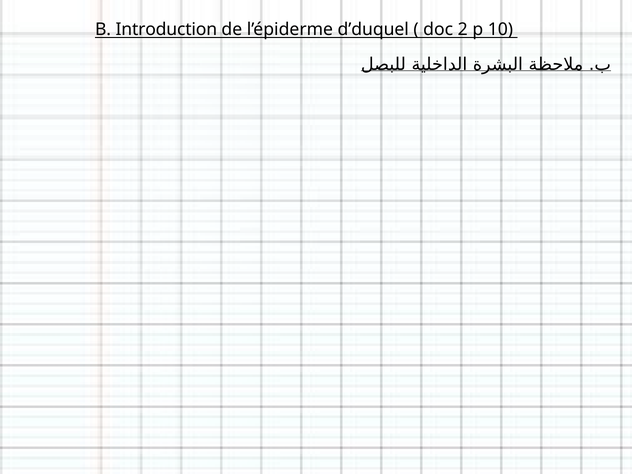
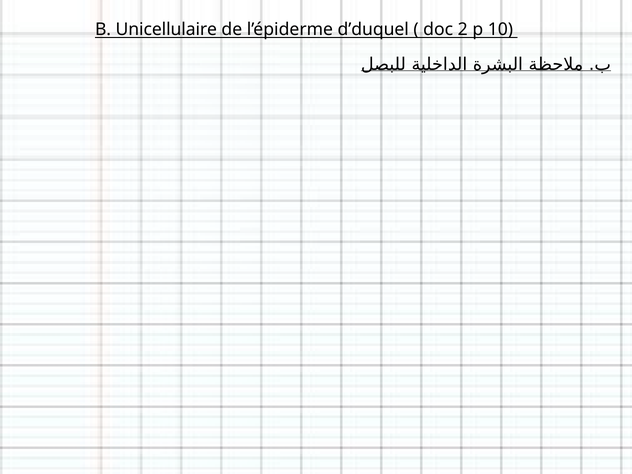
Introduction: Introduction -> Unicellulaire
